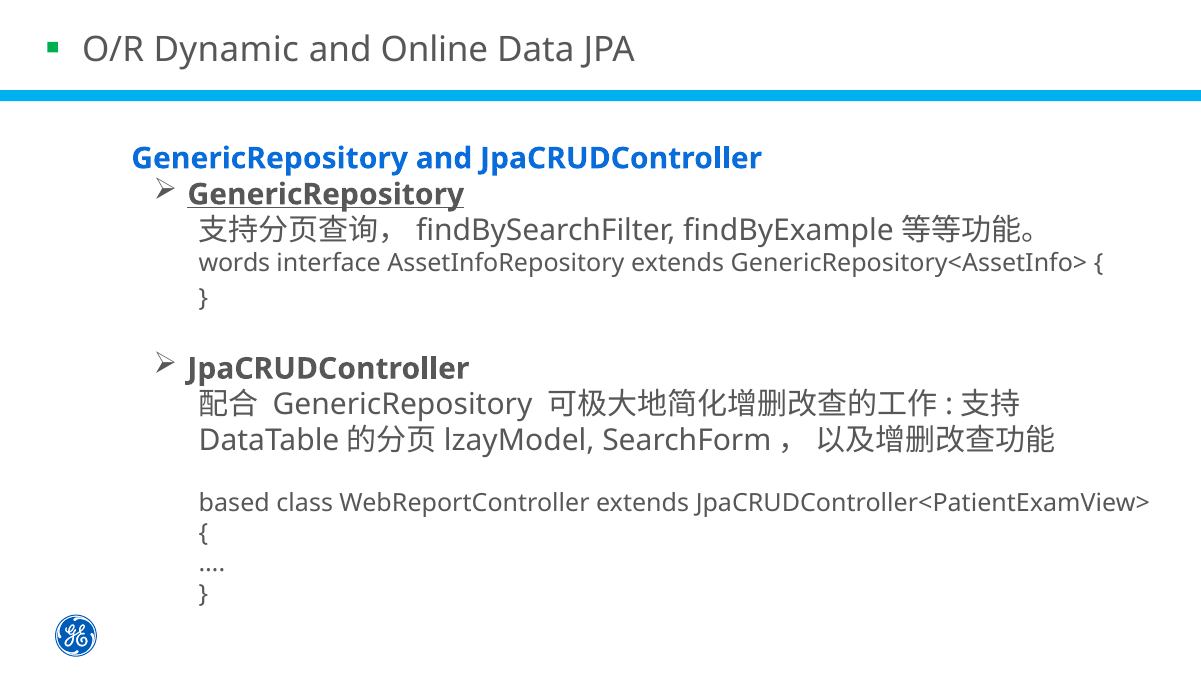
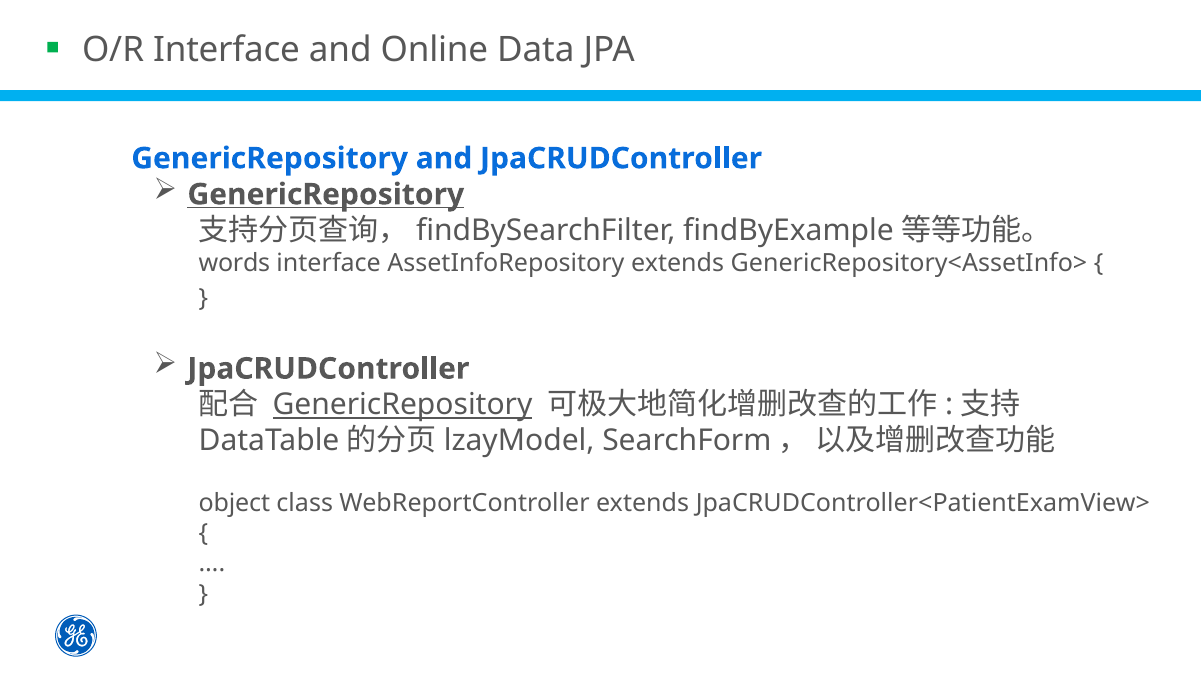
O/R Dynamic: Dynamic -> Interface
GenericRepository at (403, 405) underline: none -> present
based: based -> object
